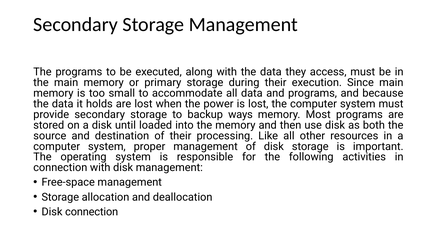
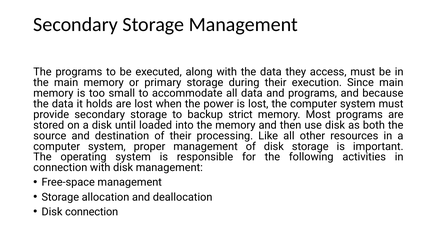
ways: ways -> strict
